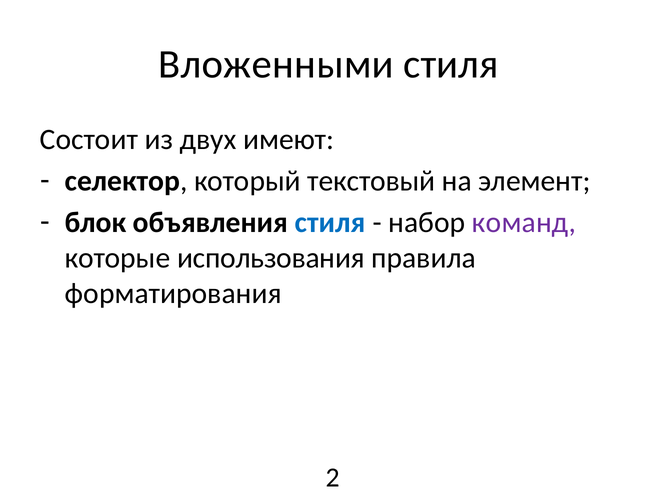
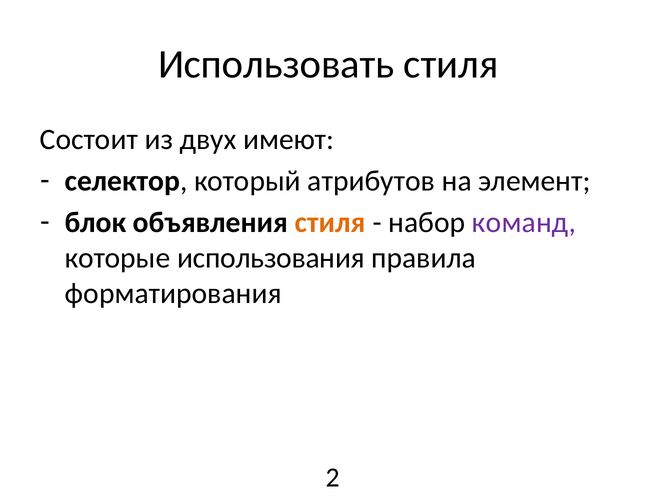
Вложенными: Вложенными -> Использовать
текстовый: текстовый -> атрибутов
стиля at (330, 223) colour: blue -> orange
